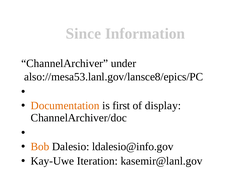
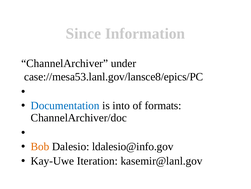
also://mesa53.lanl.gov/lansce8/epics/PC: also://mesa53.lanl.gov/lansce8/epics/PC -> case://mesa53.lanl.gov/lansce8/epics/PC
Documentation colour: orange -> blue
first: first -> into
display: display -> formats
